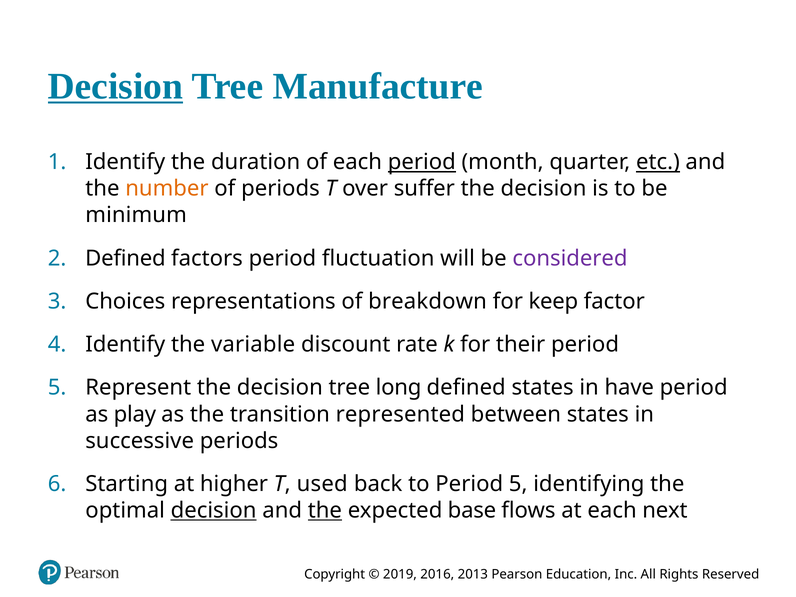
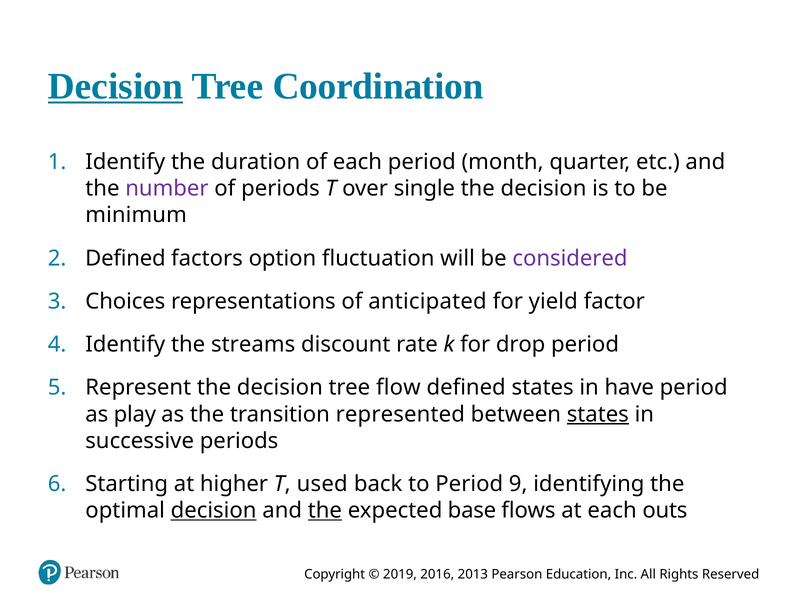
Manufacture: Manufacture -> Coordination
period at (422, 162) underline: present -> none
etc underline: present -> none
number colour: orange -> purple
suffer: suffer -> single
factors period: period -> option
breakdown: breakdown -> anticipated
keep: keep -> yield
variable: variable -> streams
their: their -> drop
long: long -> flow
states at (598, 414) underline: none -> present
to Period 5: 5 -> 9
next: next -> outs
